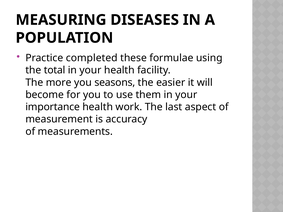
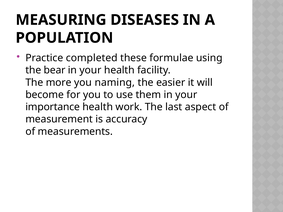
total: total -> bear
seasons: seasons -> naming
